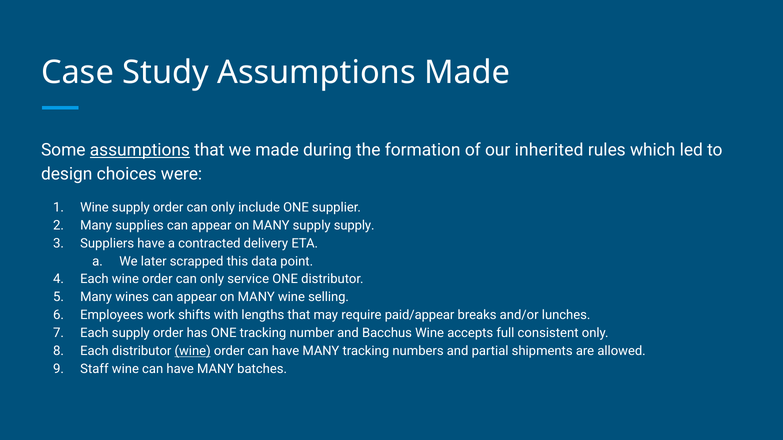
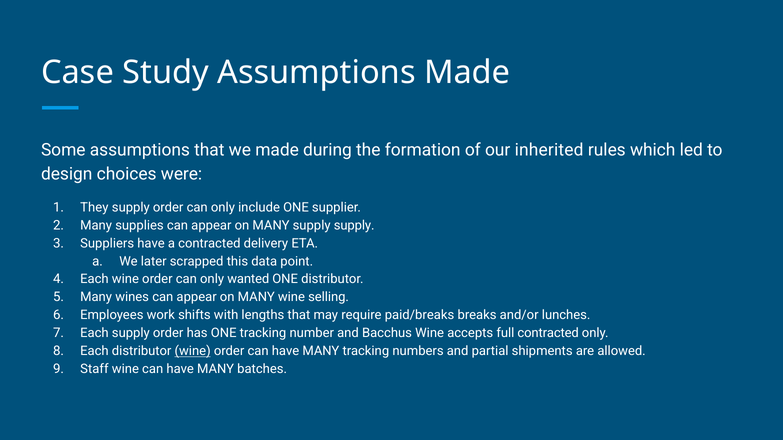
assumptions at (140, 150) underline: present -> none
Wine at (94, 207): Wine -> They
service: service -> wanted
paid/appear: paid/appear -> paid/breaks
full consistent: consistent -> contracted
